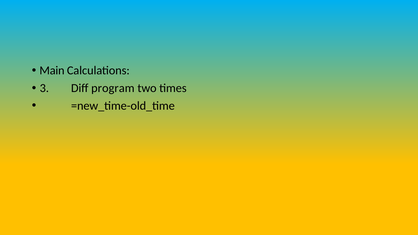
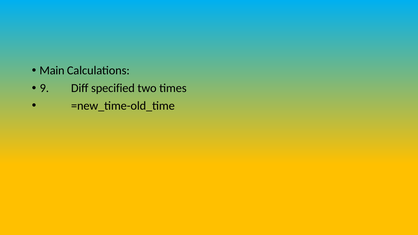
3: 3 -> 9
program: program -> specified
